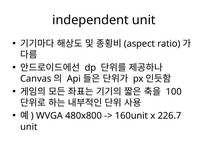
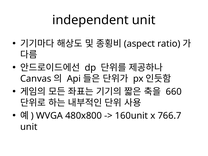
100: 100 -> 660
226.7: 226.7 -> 766.7
